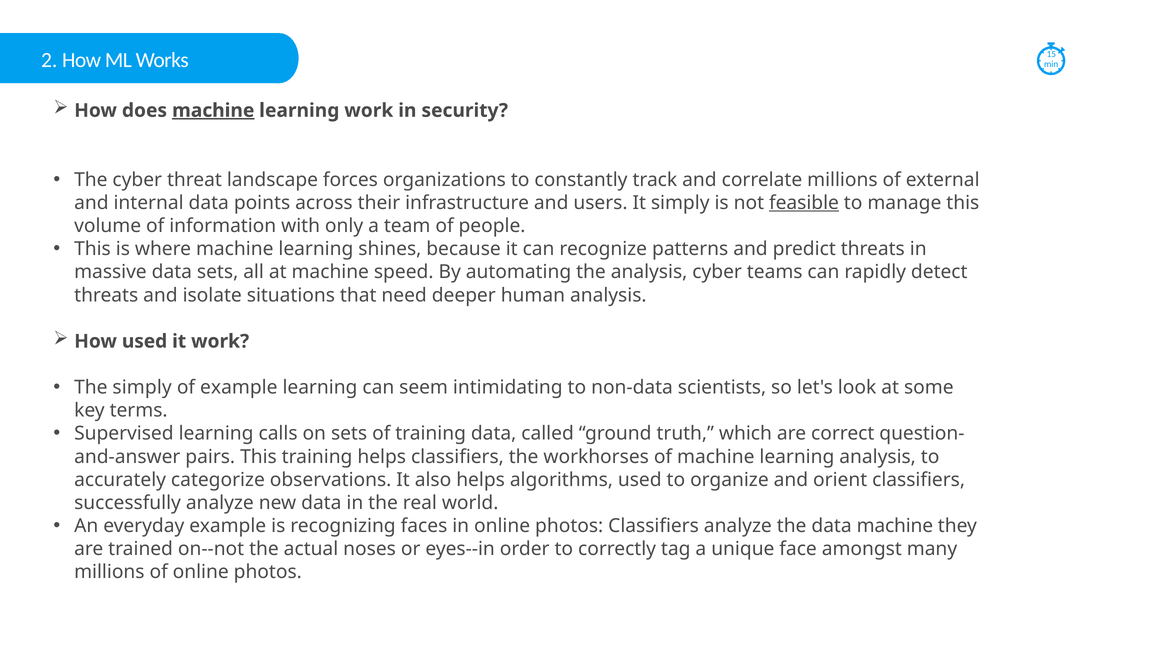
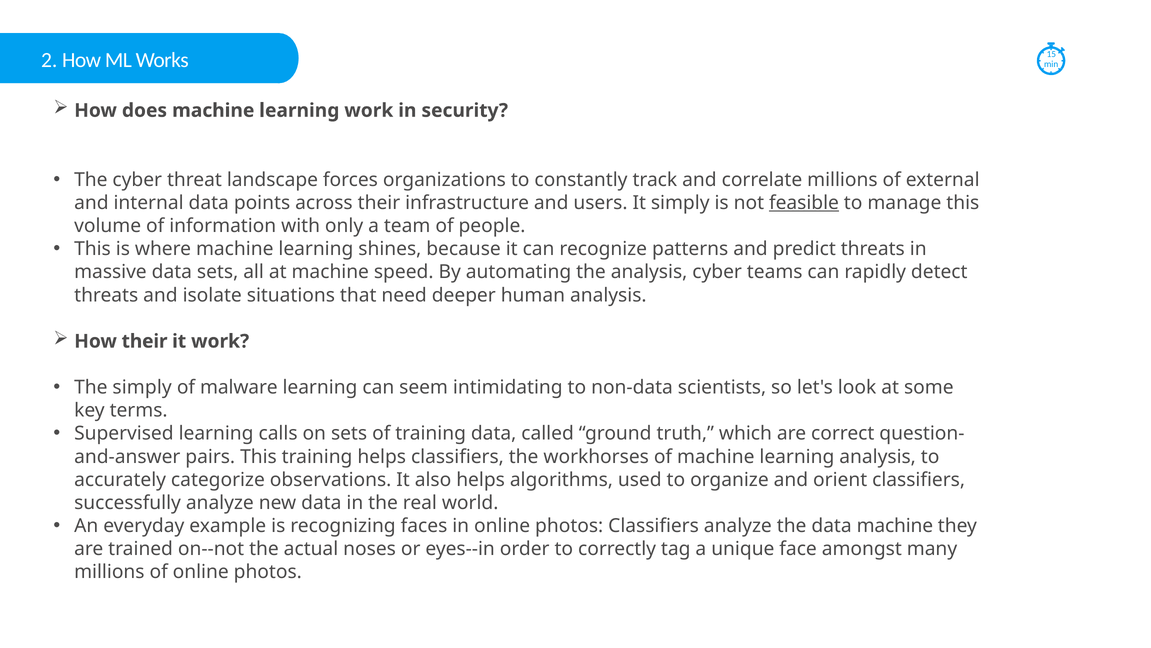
machine at (213, 110) underline: present -> none
How used: used -> their
of example: example -> malware
